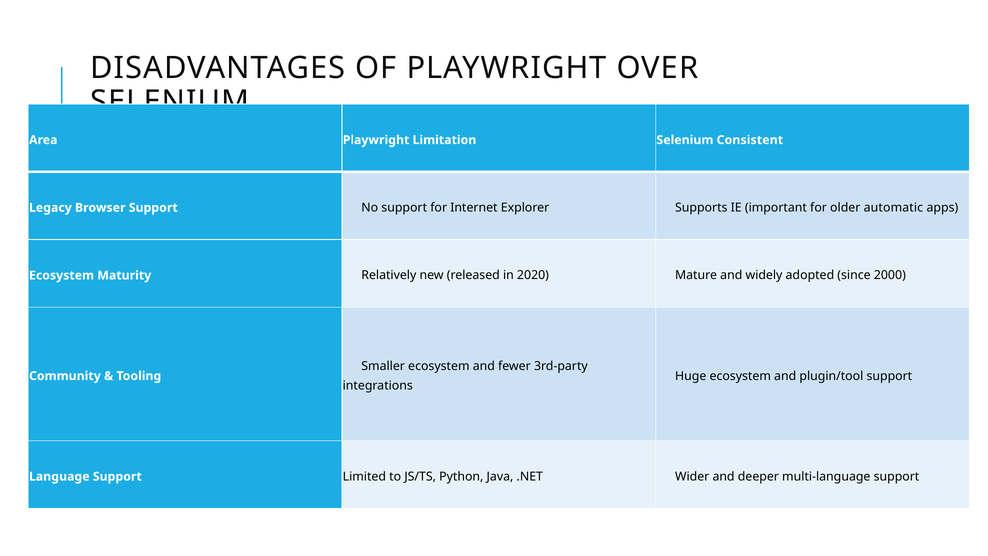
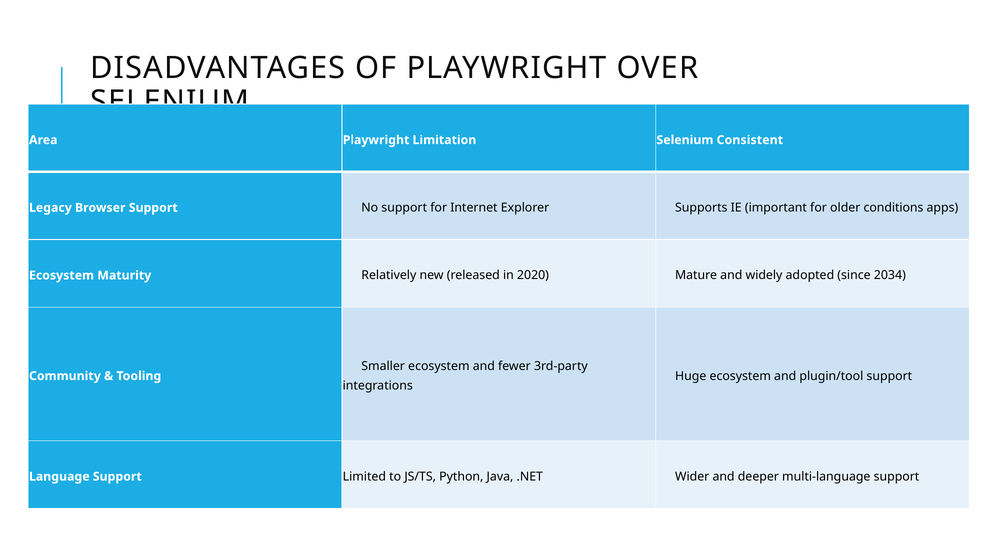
automatic: automatic -> conditions
2000: 2000 -> 2034
